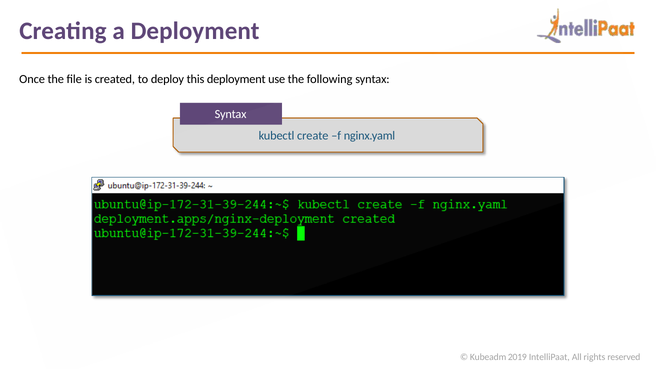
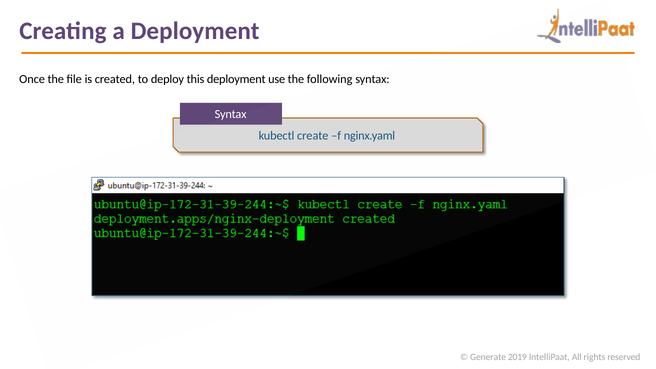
Kubeadm: Kubeadm -> Generate
